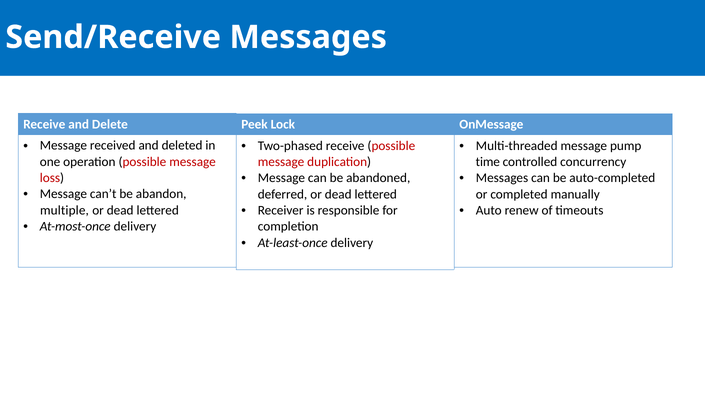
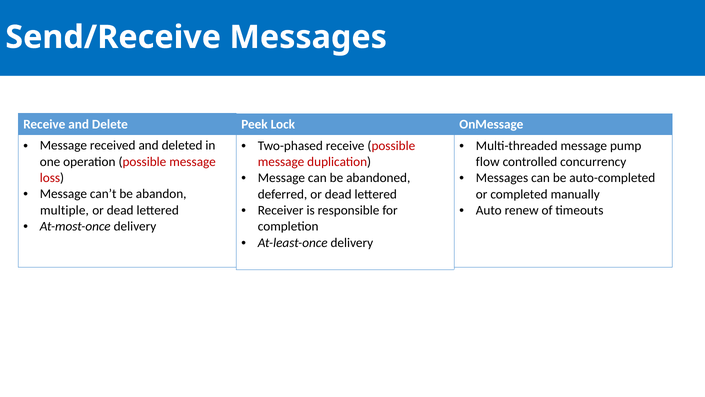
time: time -> flow
